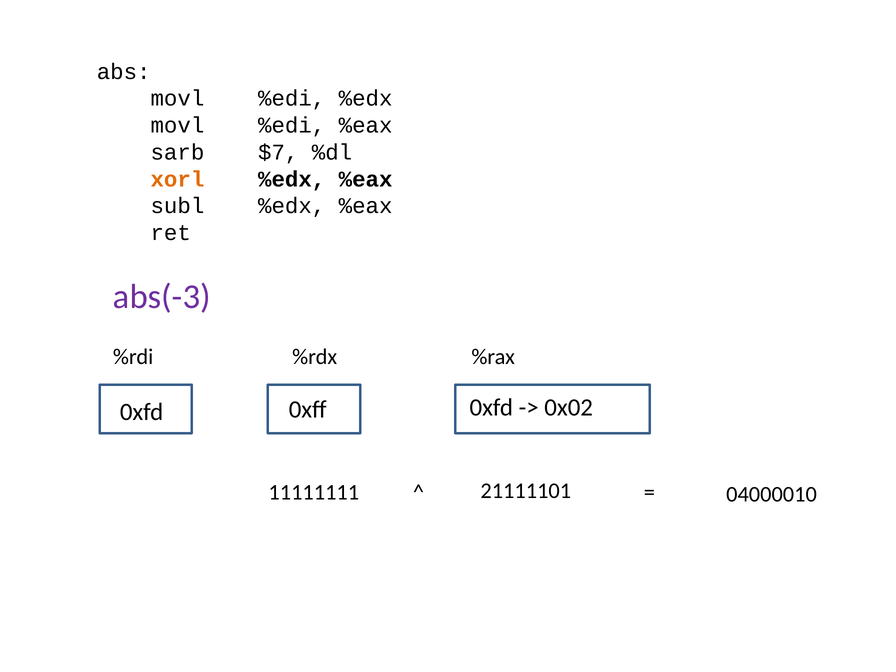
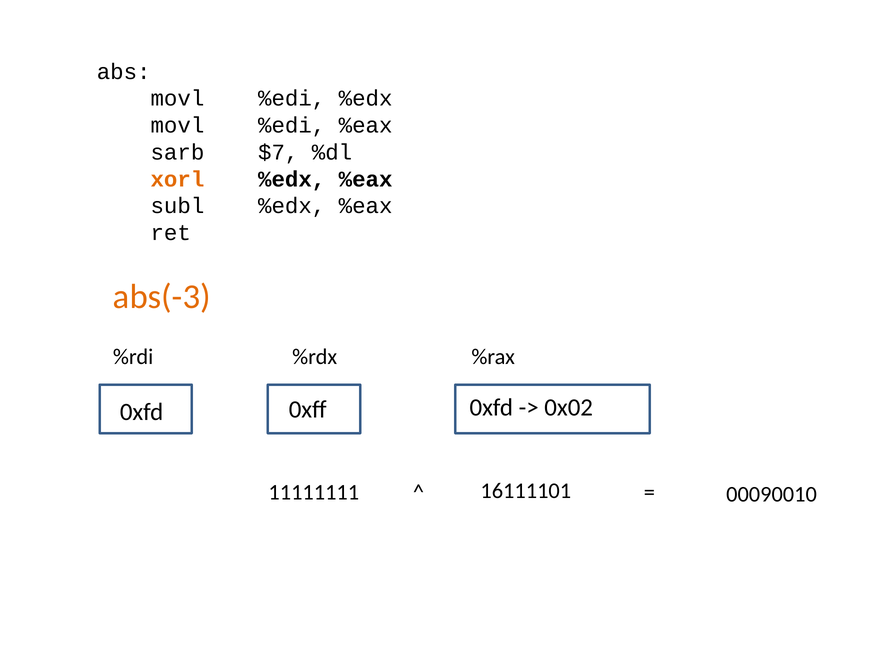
abs(-3 colour: purple -> orange
21111101: 21111101 -> 16111101
04000010: 04000010 -> 00090010
